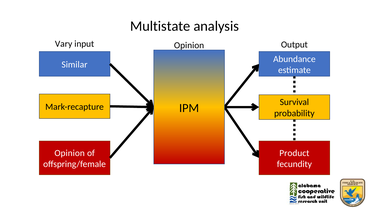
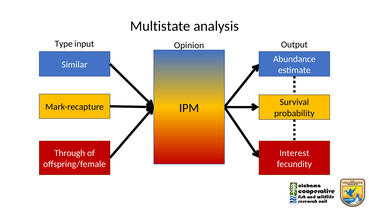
Vary: Vary -> Type
Opinion at (70, 153): Opinion -> Through
Product: Product -> Interest
